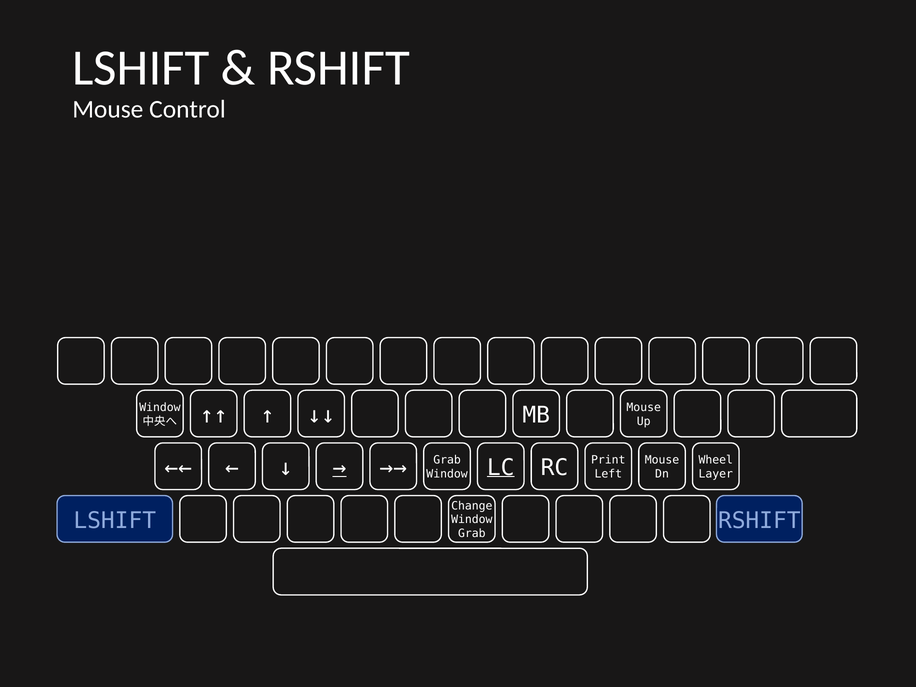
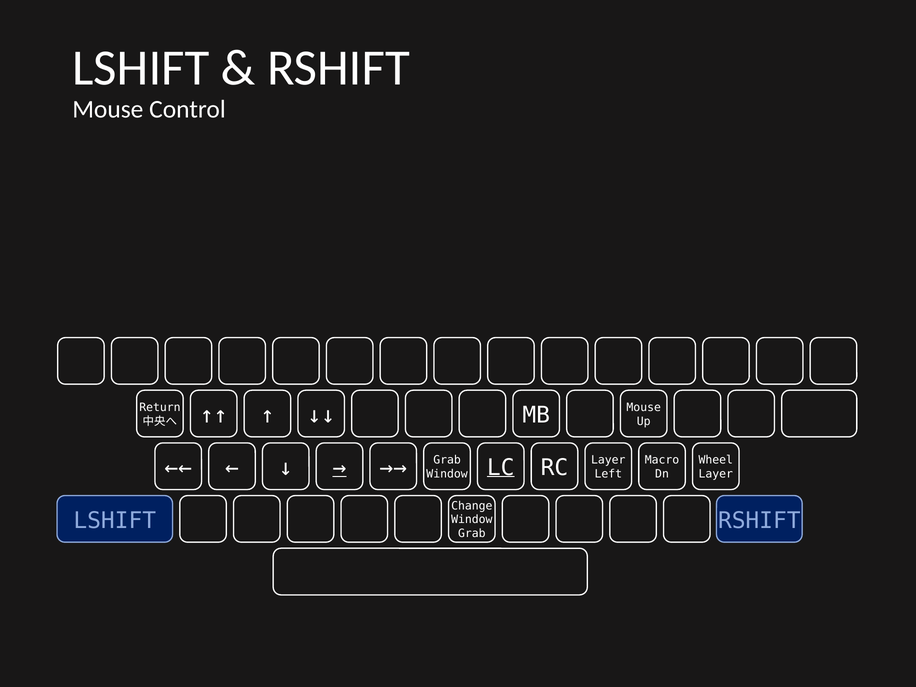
Window at (160, 407): Window -> Return
Mouse at (662, 460): Mouse -> Macro
RC Print: Print -> Layer
